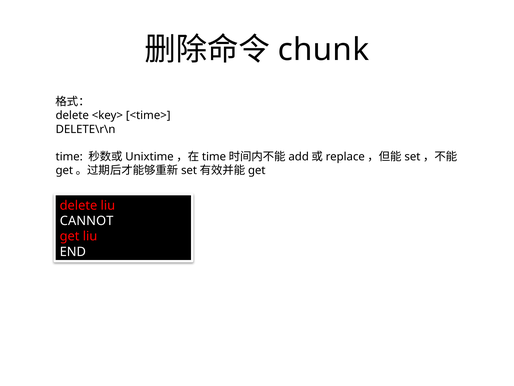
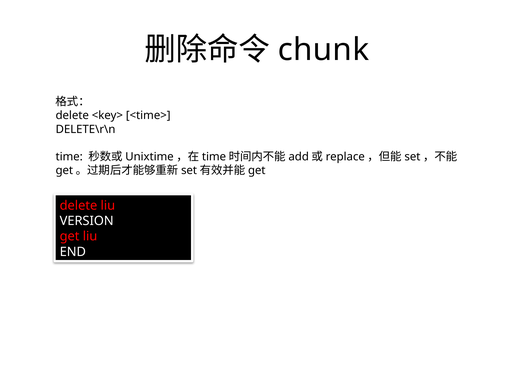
CANNOT: CANNOT -> VERSION
